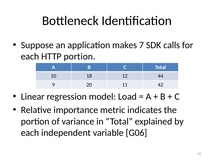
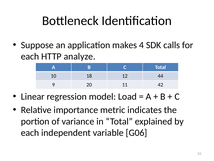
7: 7 -> 4
HTTP portion: portion -> analyze
